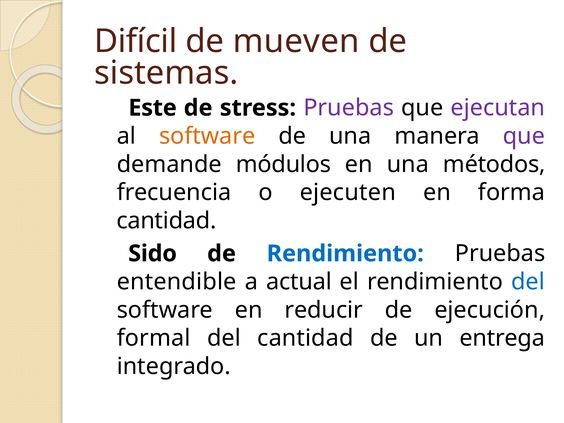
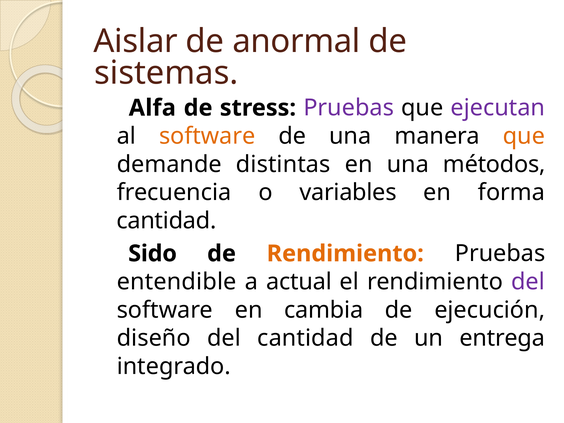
Difícil: Difícil -> Aislar
mueven: mueven -> anormal
Este: Este -> Alfa
que at (524, 136) colour: purple -> orange
módulos: módulos -> distintas
ejecuten: ejecuten -> variables
Rendimiento at (345, 254) colour: blue -> orange
del at (528, 282) colour: blue -> purple
reducir: reducir -> cambia
formal: formal -> diseño
